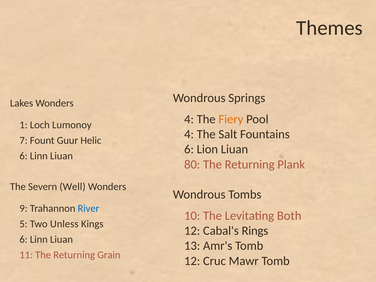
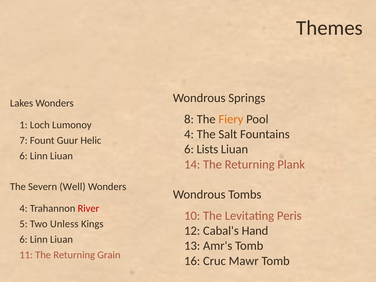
4 at (189, 119): 4 -> 8
Lion: Lion -> Lists
80: 80 -> 14
9 at (24, 208): 9 -> 4
River colour: blue -> red
Both: Both -> Peris
Rings: Rings -> Hand
12 at (192, 261): 12 -> 16
